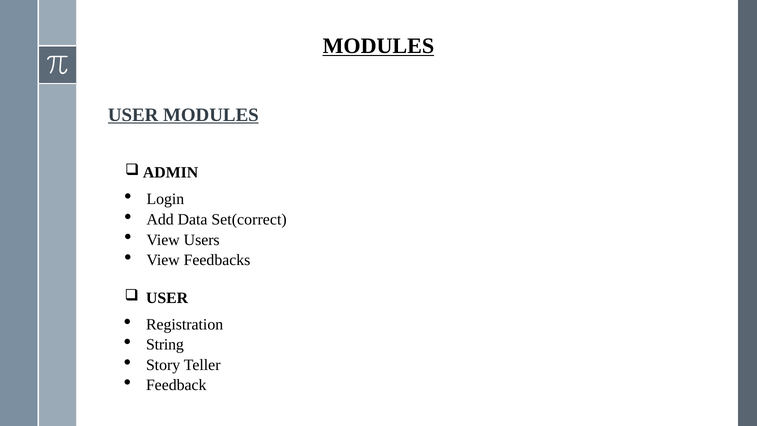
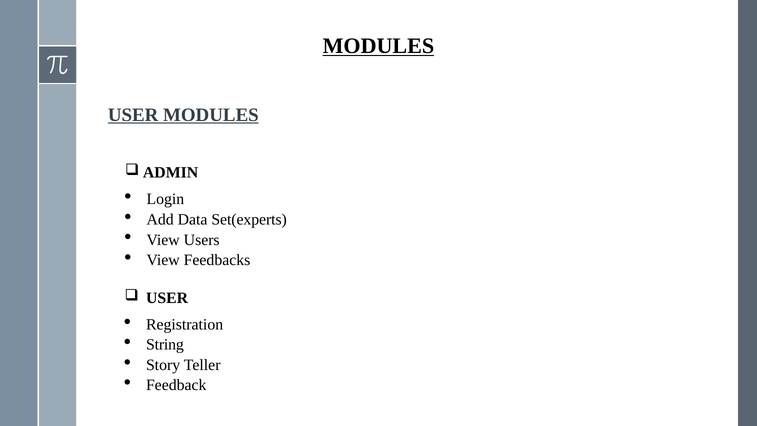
Set(correct: Set(correct -> Set(experts
